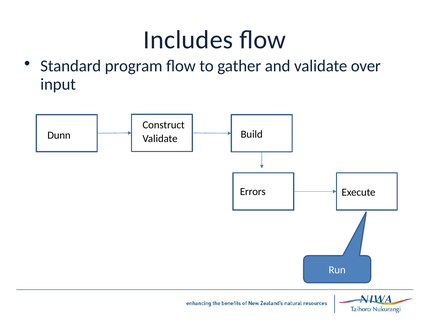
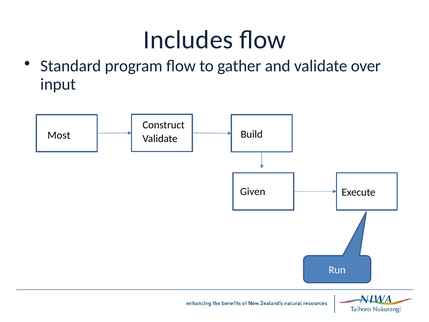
Dunn: Dunn -> Most
Errors: Errors -> Given
